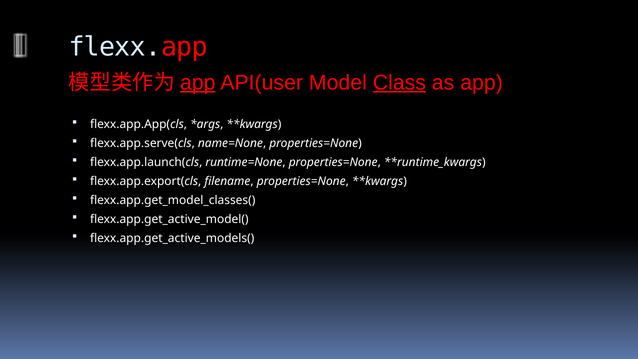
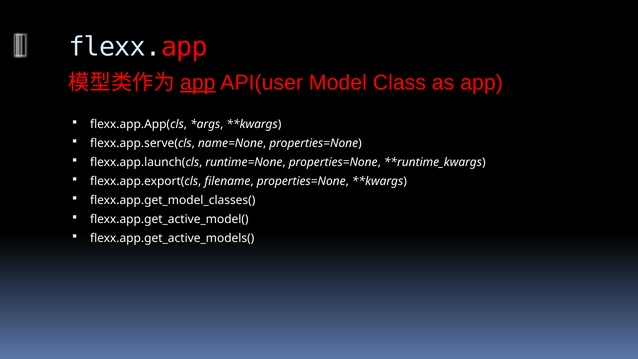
Class underline: present -> none
